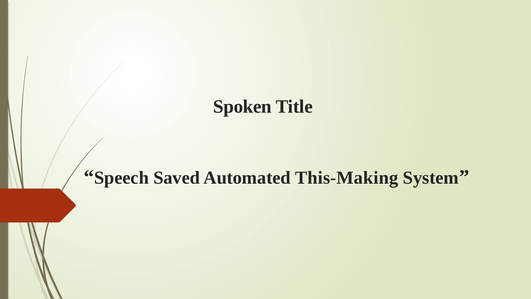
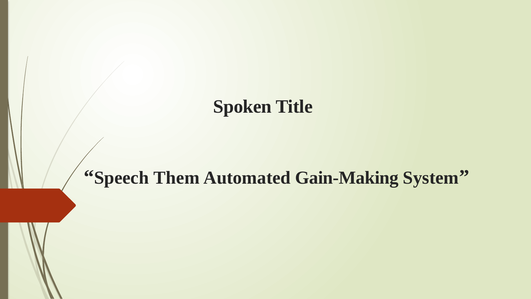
Saved: Saved -> Them
This-Making: This-Making -> Gain-Making
